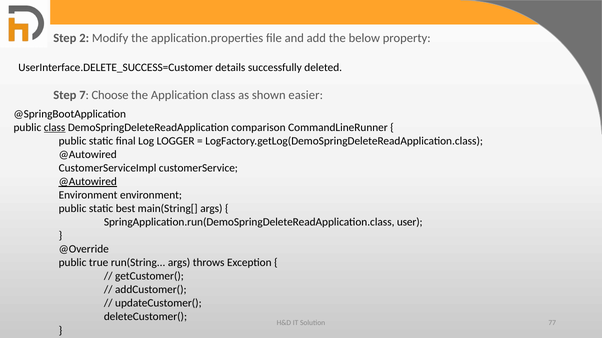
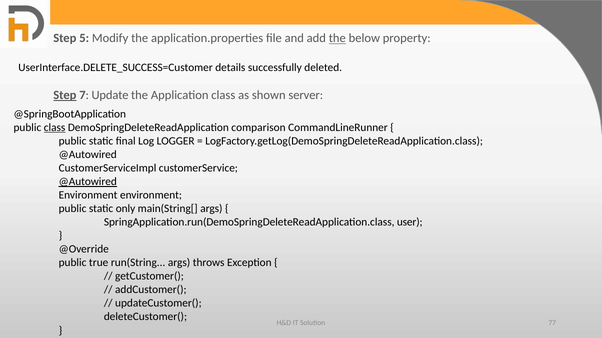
2: 2 -> 5
the at (337, 38) underline: none -> present
Step at (65, 95) underline: none -> present
Choose: Choose -> Update
easier: easier -> server
best: best -> only
